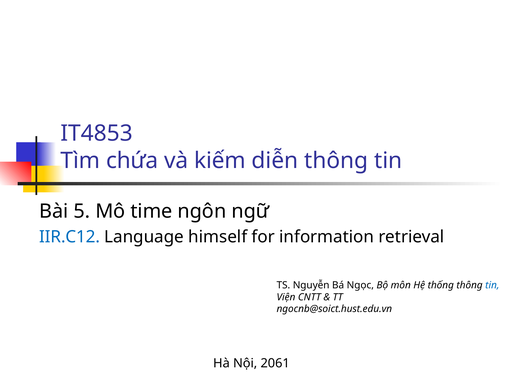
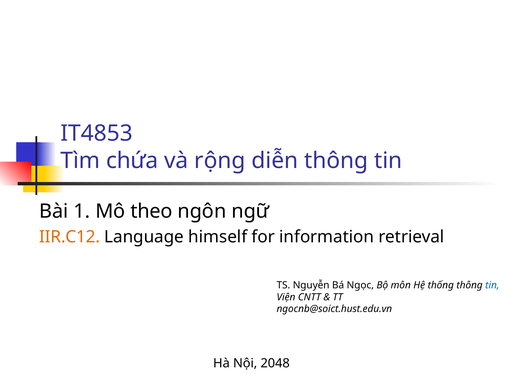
kiếm: kiếm -> rộng
5: 5 -> 1
time: time -> theo
IIR.C12 colour: blue -> orange
2061: 2061 -> 2048
